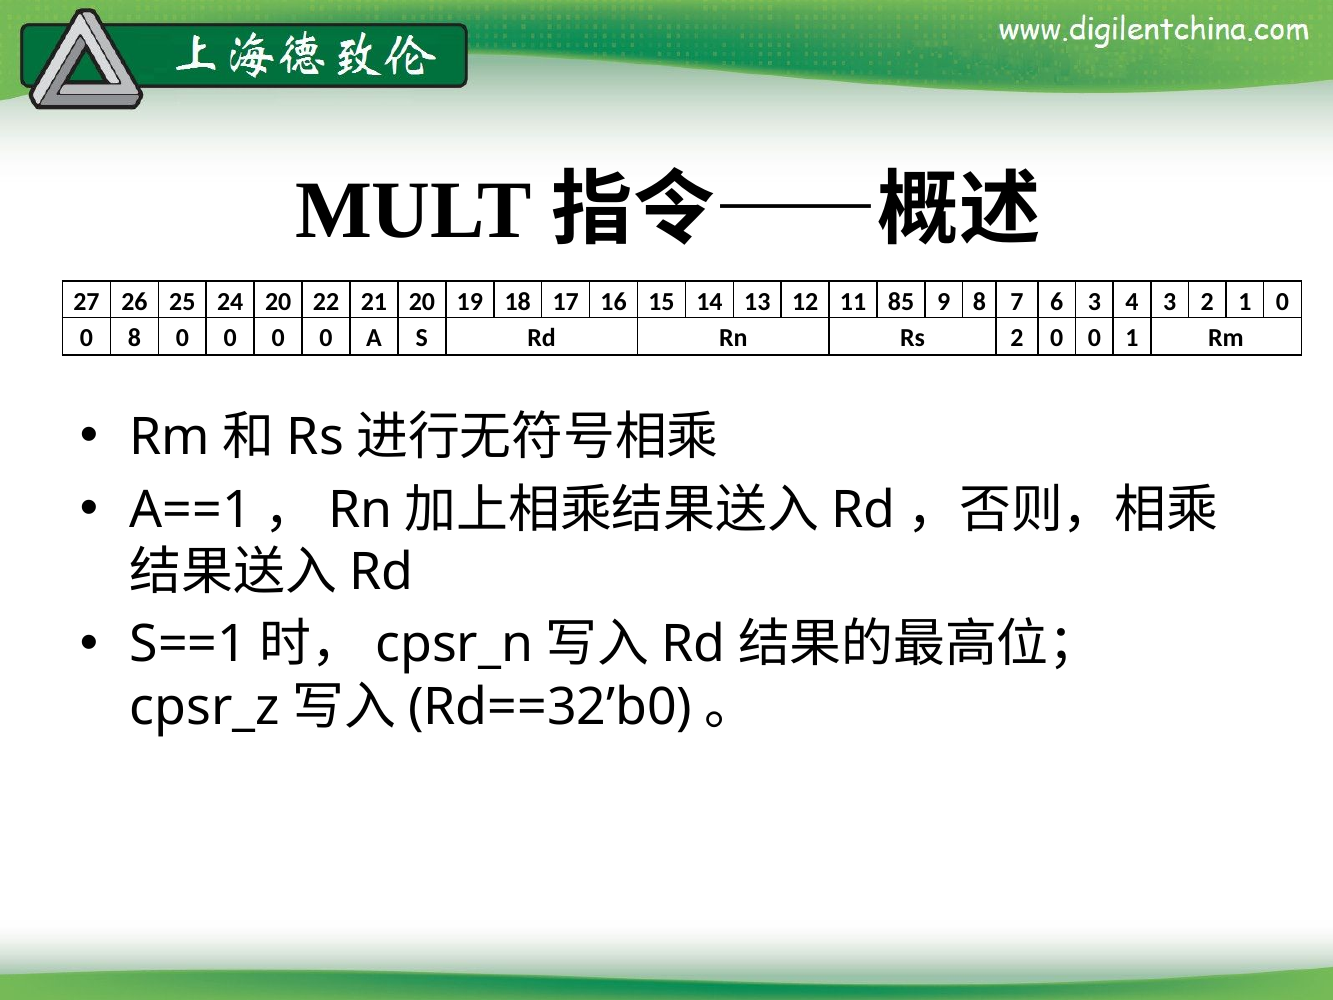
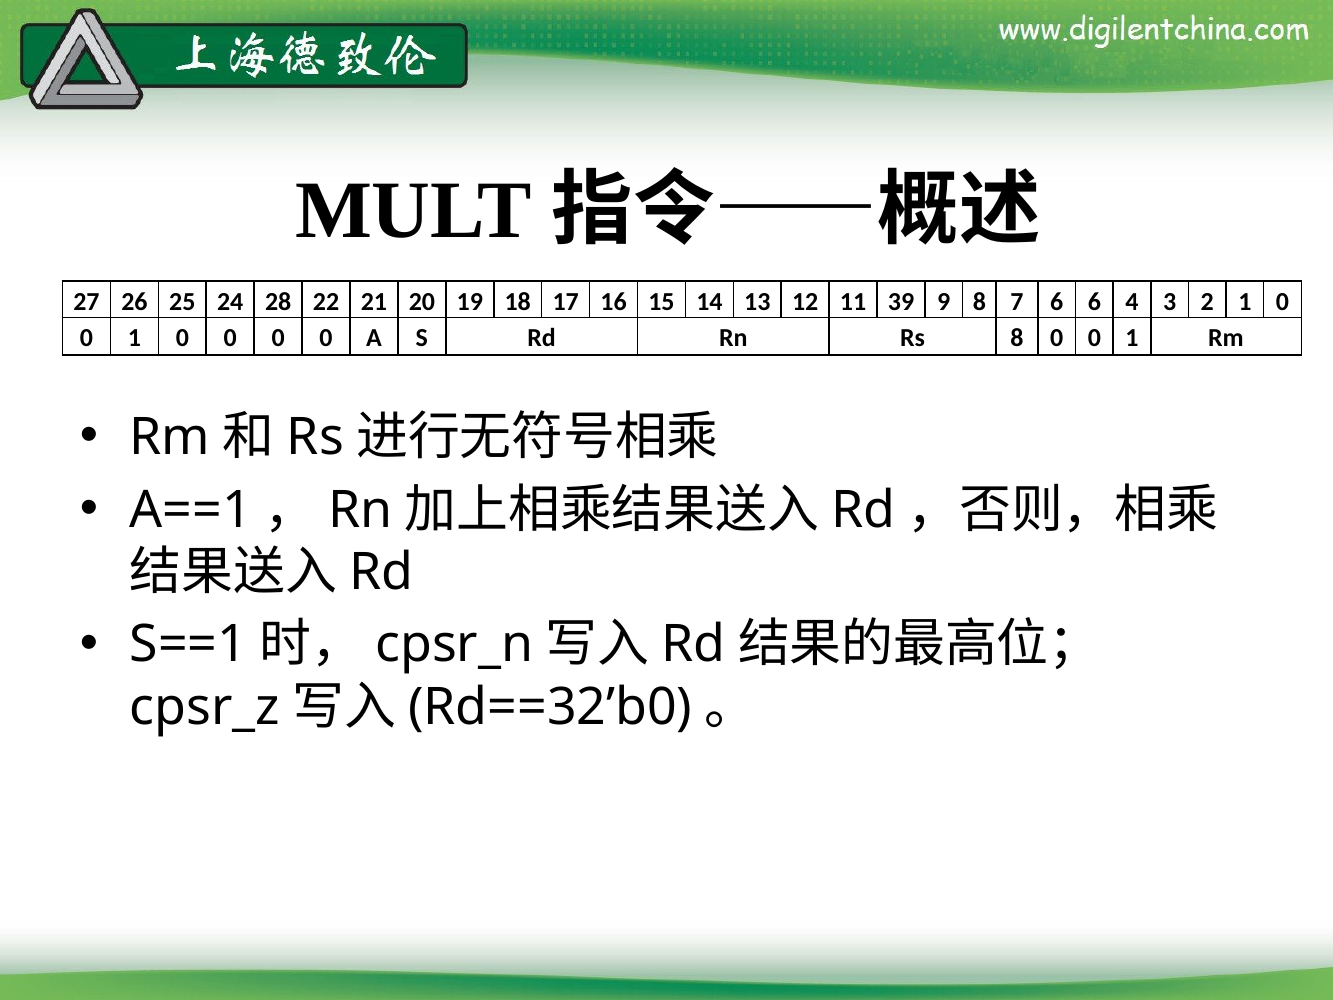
24 20: 20 -> 28
85: 85 -> 39
6 3: 3 -> 6
8 at (134, 338): 8 -> 1
Rs 2: 2 -> 8
